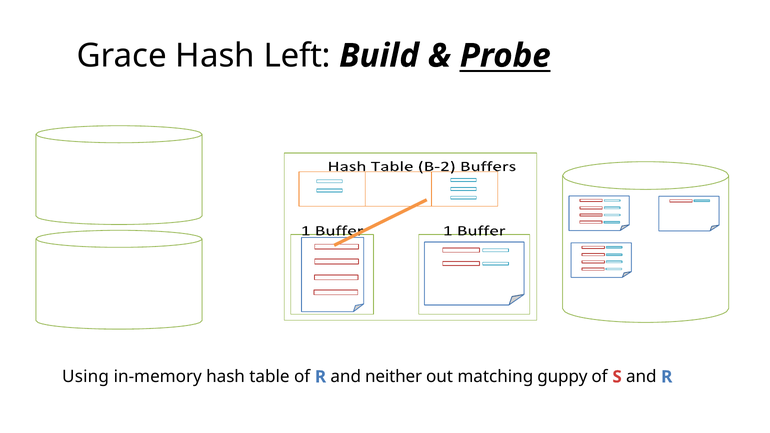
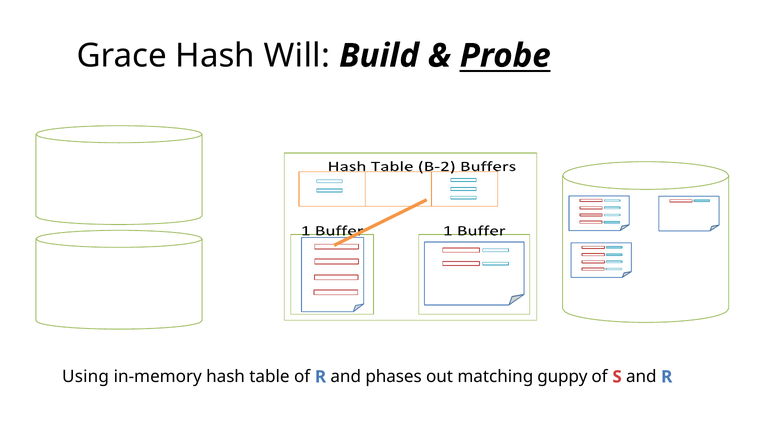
Left: Left -> Will
neither: neither -> phases
